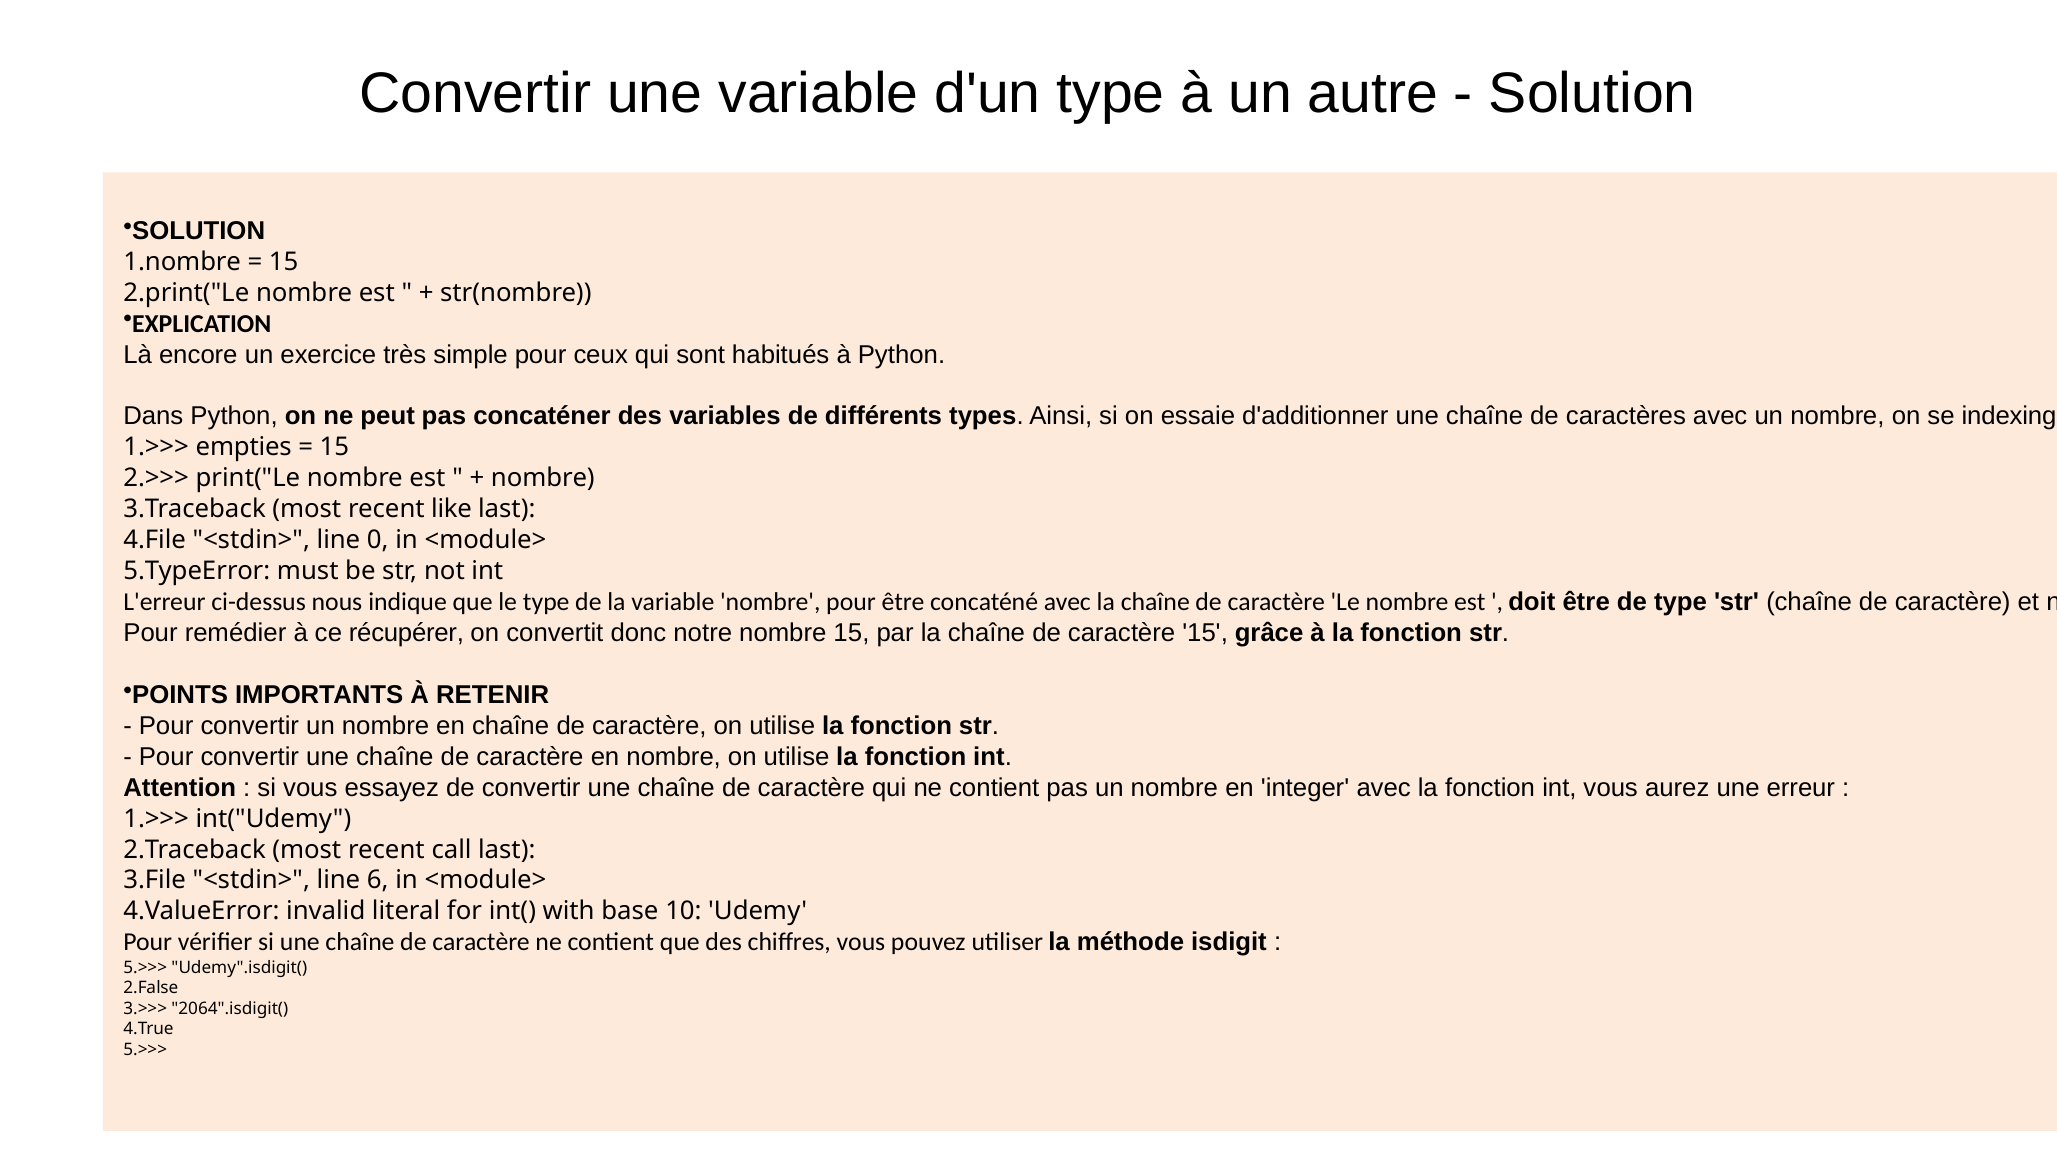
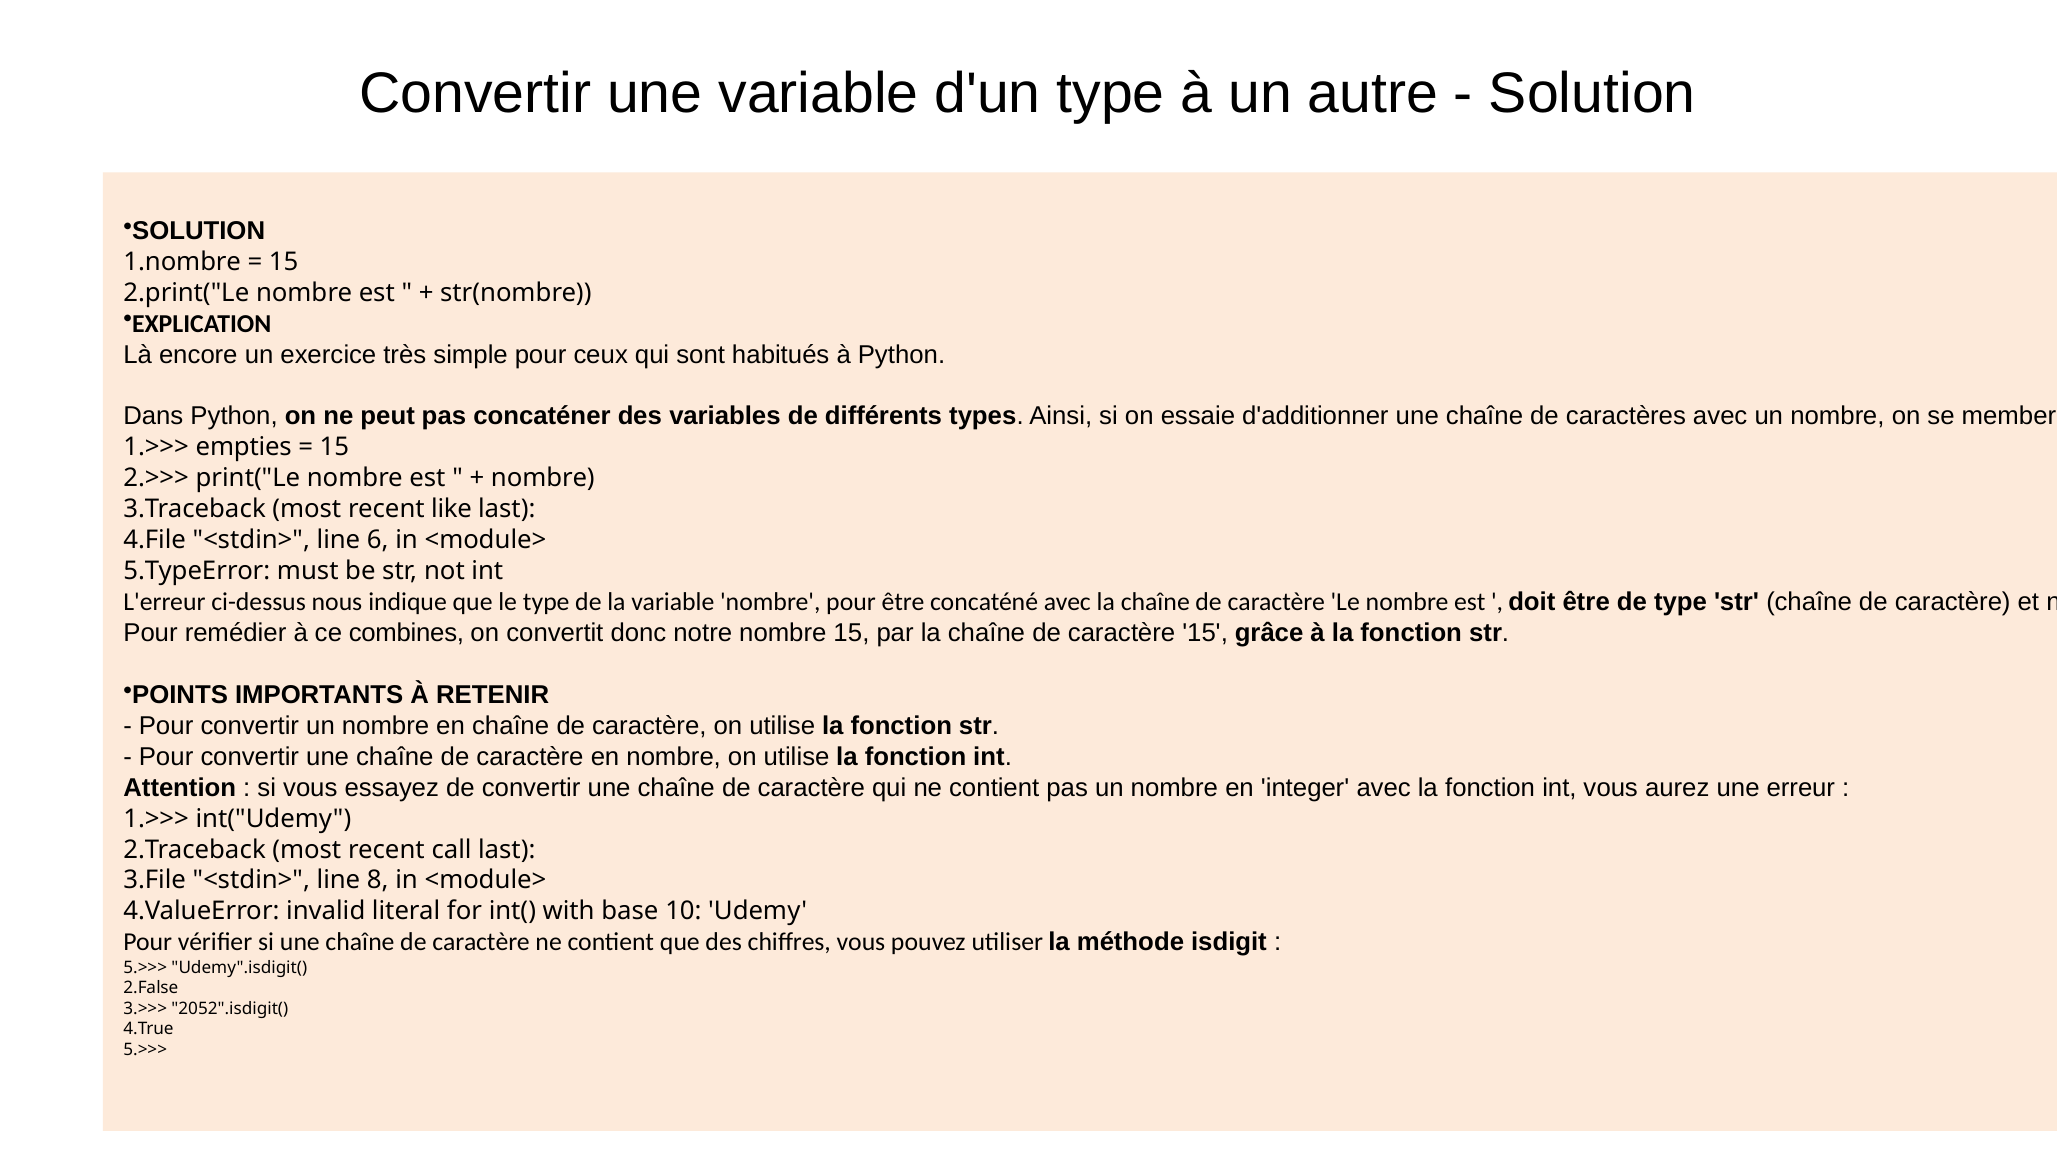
indexing: indexing -> member
0: 0 -> 6
récupérer: récupérer -> combines
6: 6 -> 8
2064".isdigit(: 2064".isdigit( -> 2052".isdigit(
